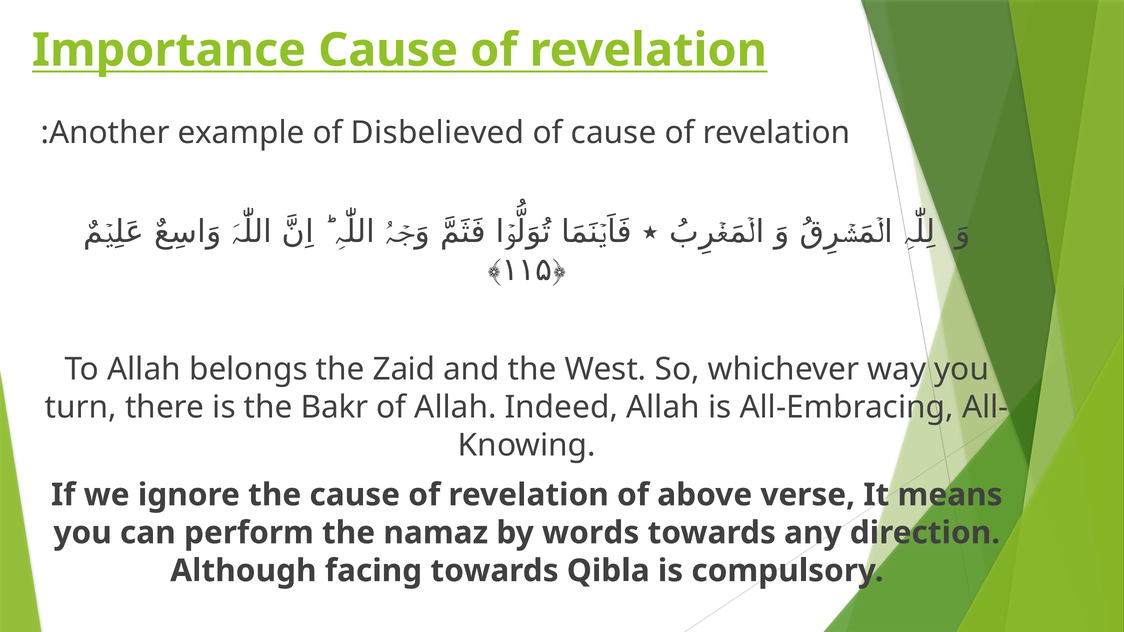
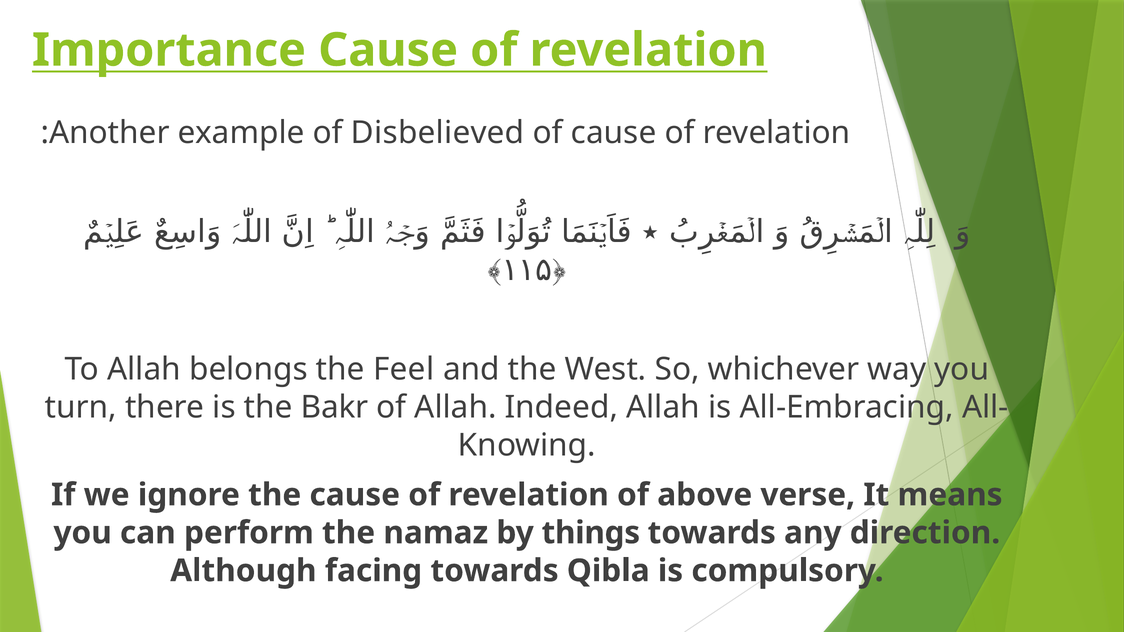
Zaid: Zaid -> Feel
words: words -> things
